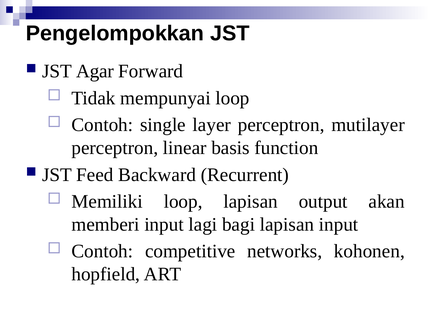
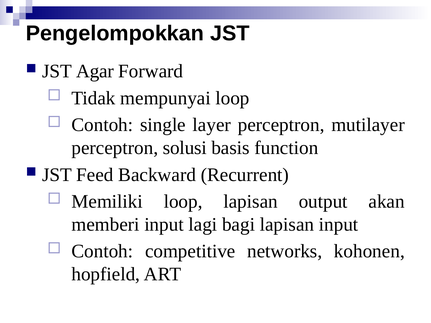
linear: linear -> solusi
